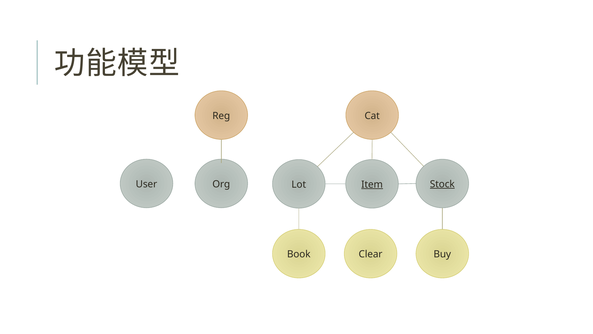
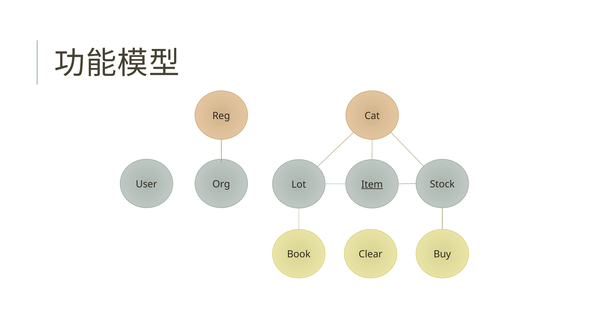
Stock underline: present -> none
